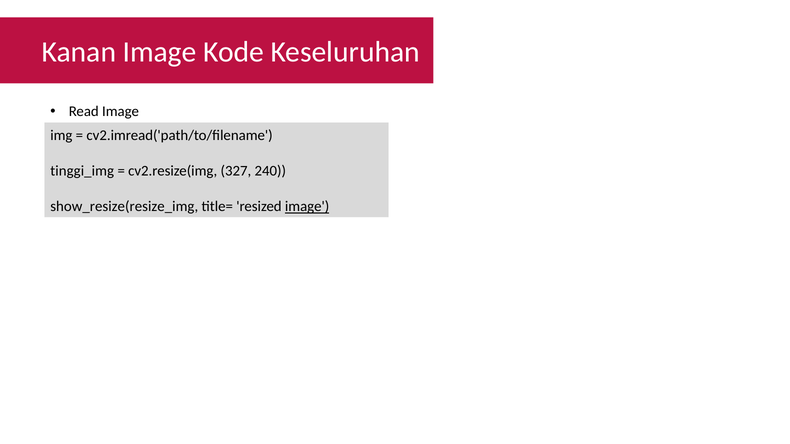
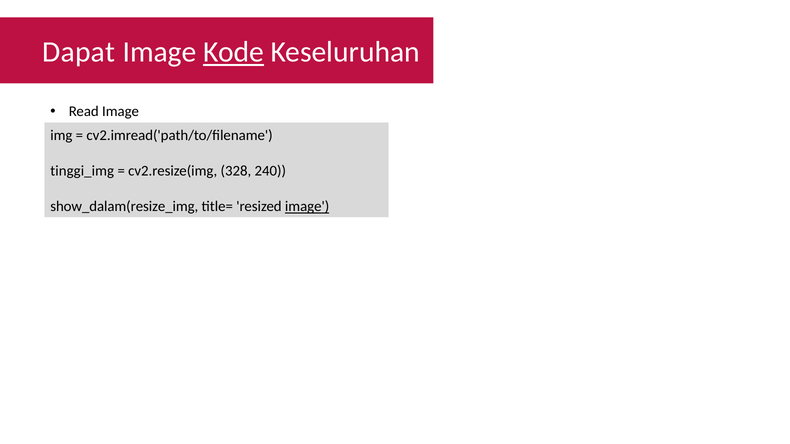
Kanan: Kanan -> Dapat
Kode underline: none -> present
327: 327 -> 328
show_resize(resize_img: show_resize(resize_img -> show_dalam(resize_img
